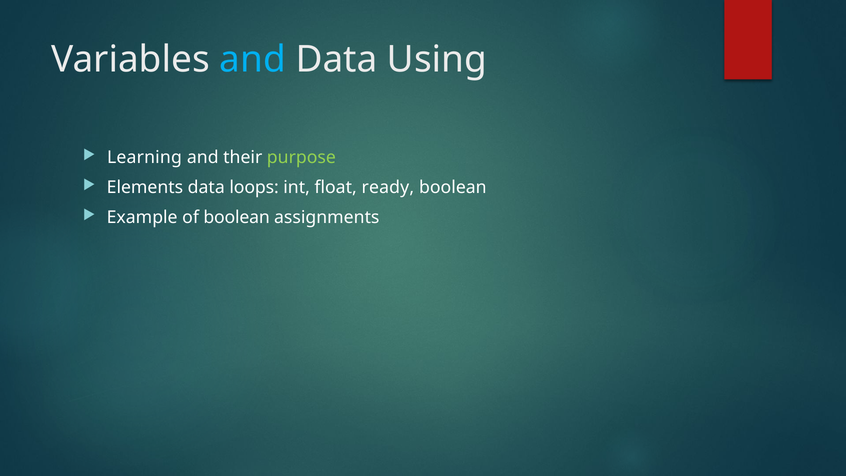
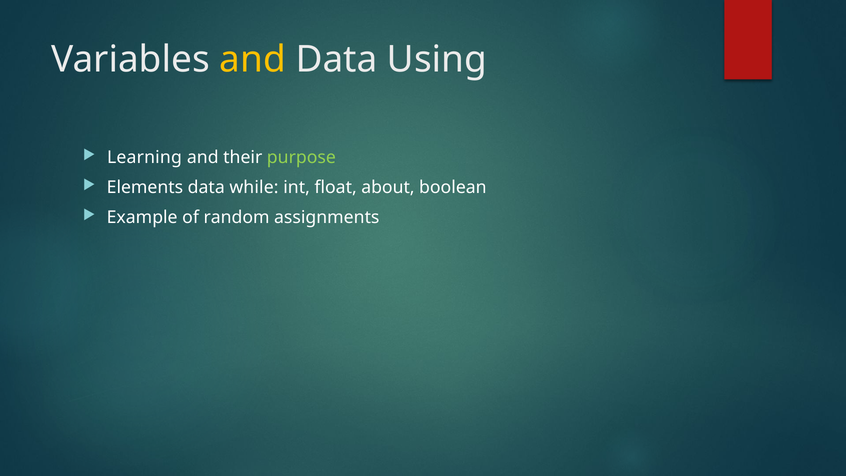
and at (253, 59) colour: light blue -> yellow
loops: loops -> while
ready: ready -> about
of boolean: boolean -> random
